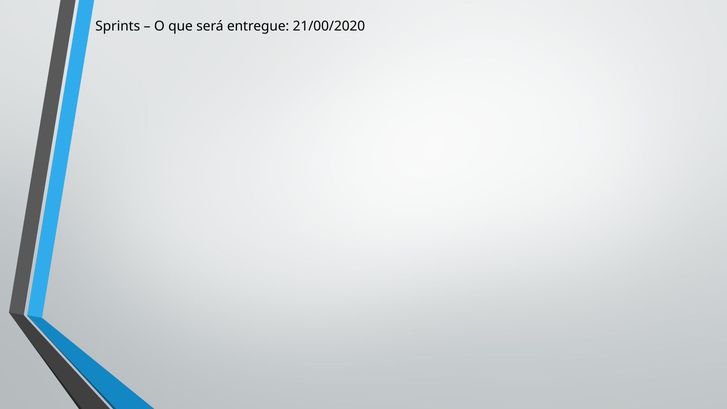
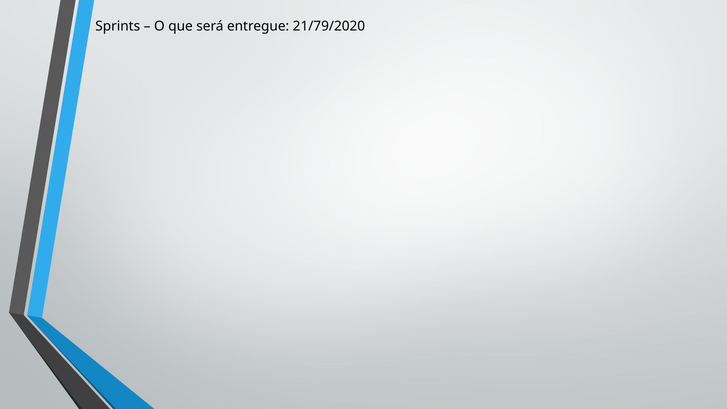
21/00/2020: 21/00/2020 -> 21/79/2020
